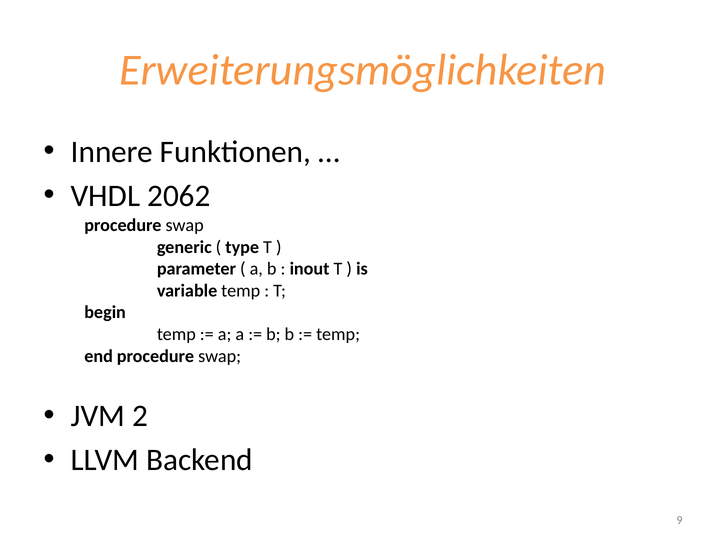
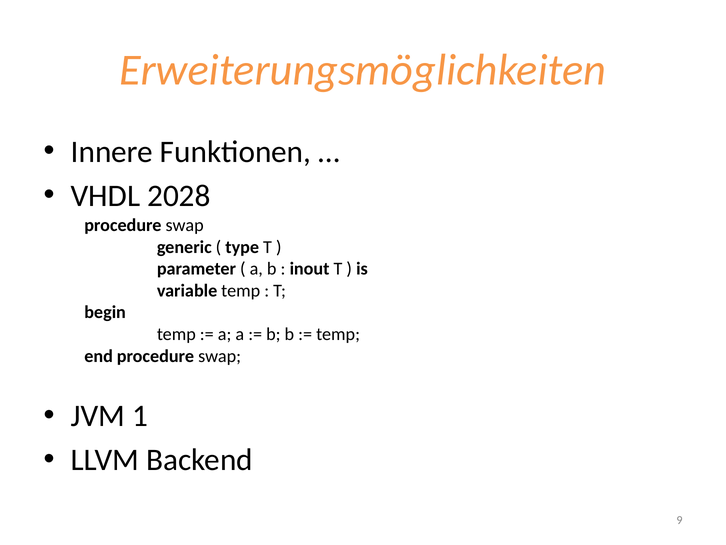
2062: 2062 -> 2028
2: 2 -> 1
